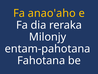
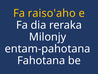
anao'aho: anao'aho -> raiso'aho
